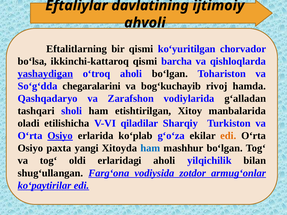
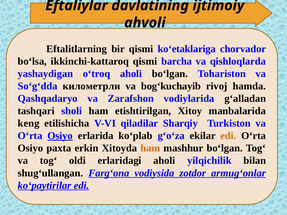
ko‘yuritilgan: ko‘yuritilgan -> ko‘etaklariga
yashaydigan underline: present -> none
chegaralarini: chegaralarini -> километрли
oladi: oladi -> keng
yangi: yangi -> erkin
ham at (150, 148) colour: blue -> orange
